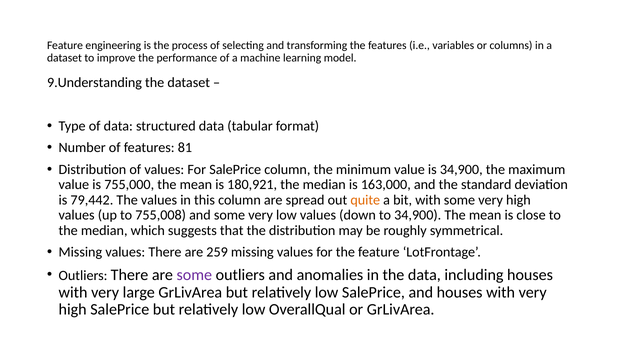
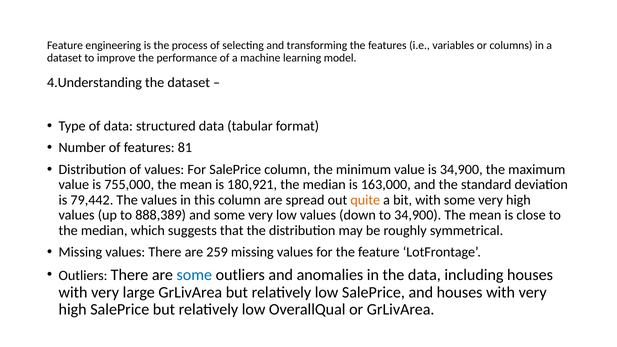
9.Understanding: 9.Understanding -> 4.Understanding
755,008: 755,008 -> 888,389
some at (194, 275) colour: purple -> blue
